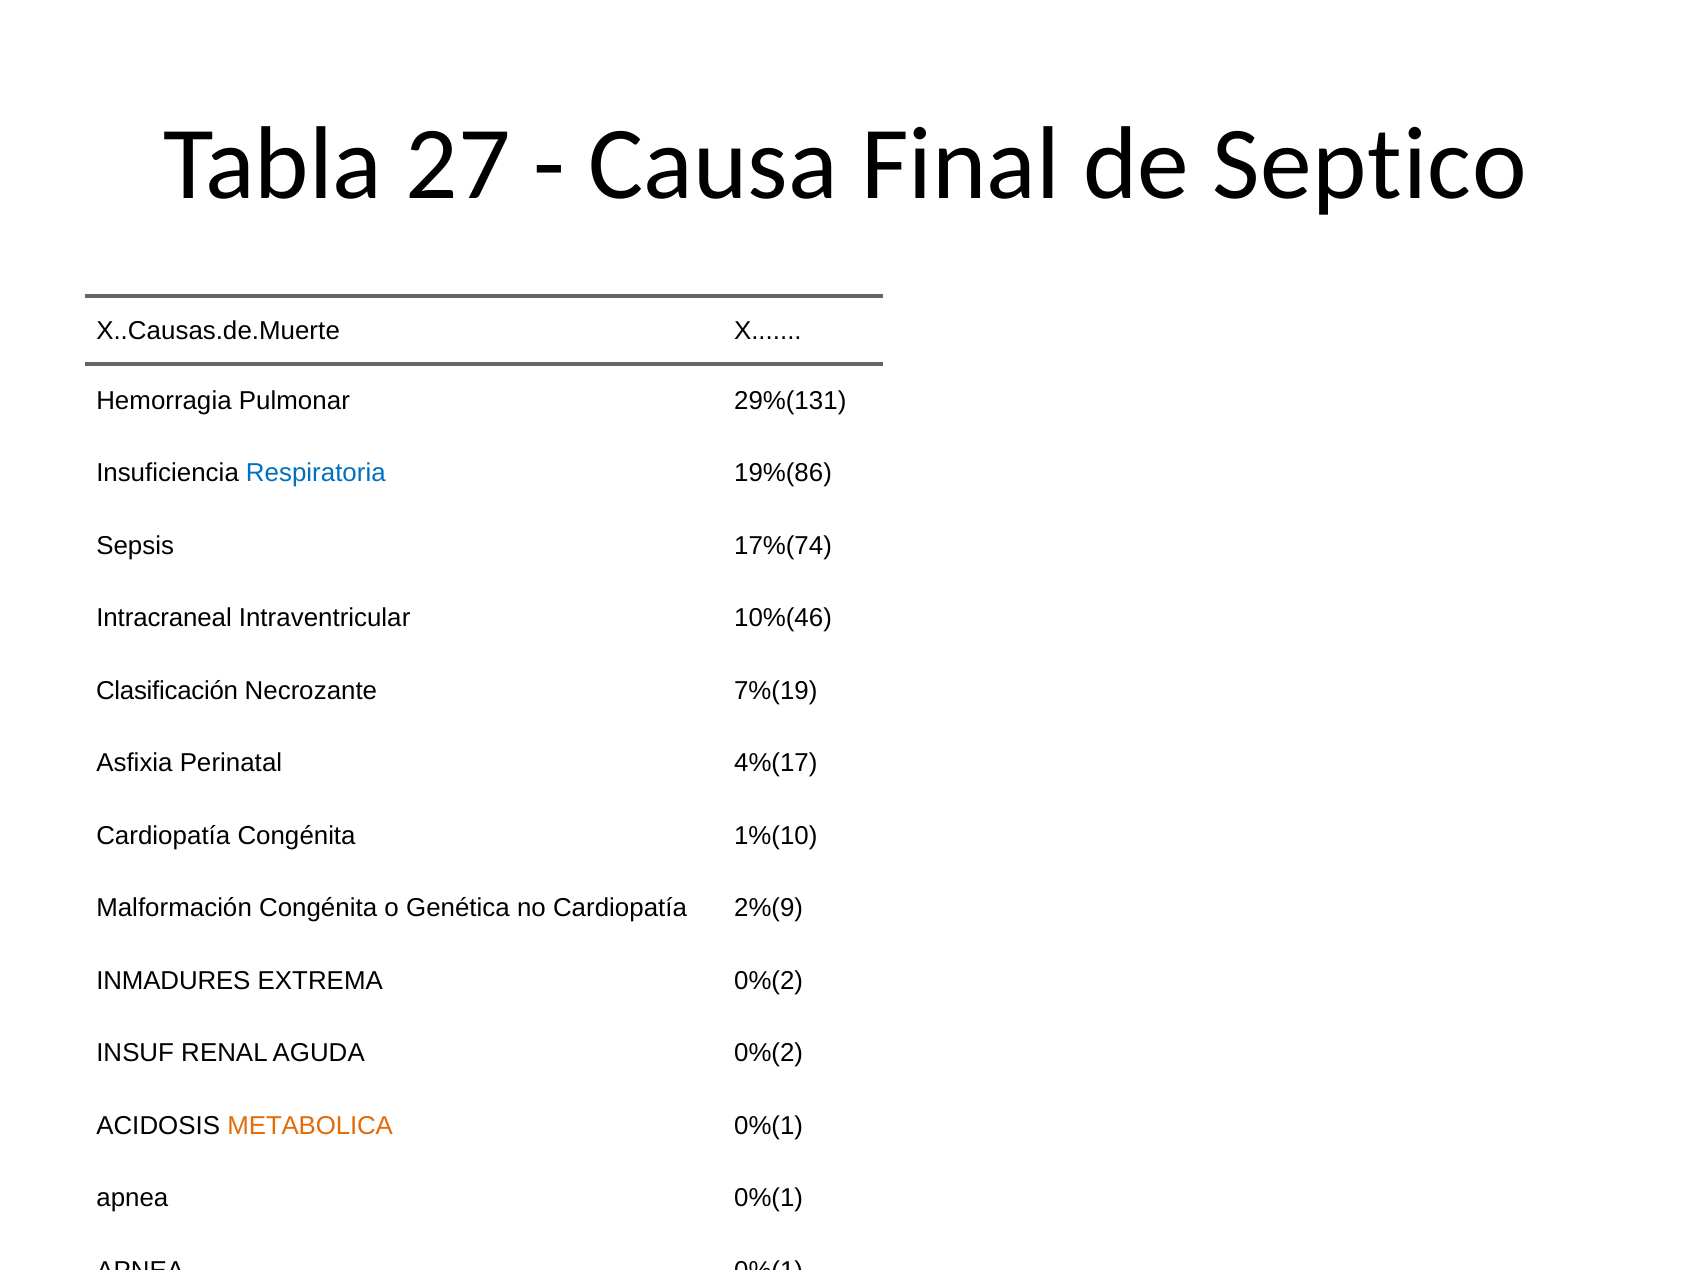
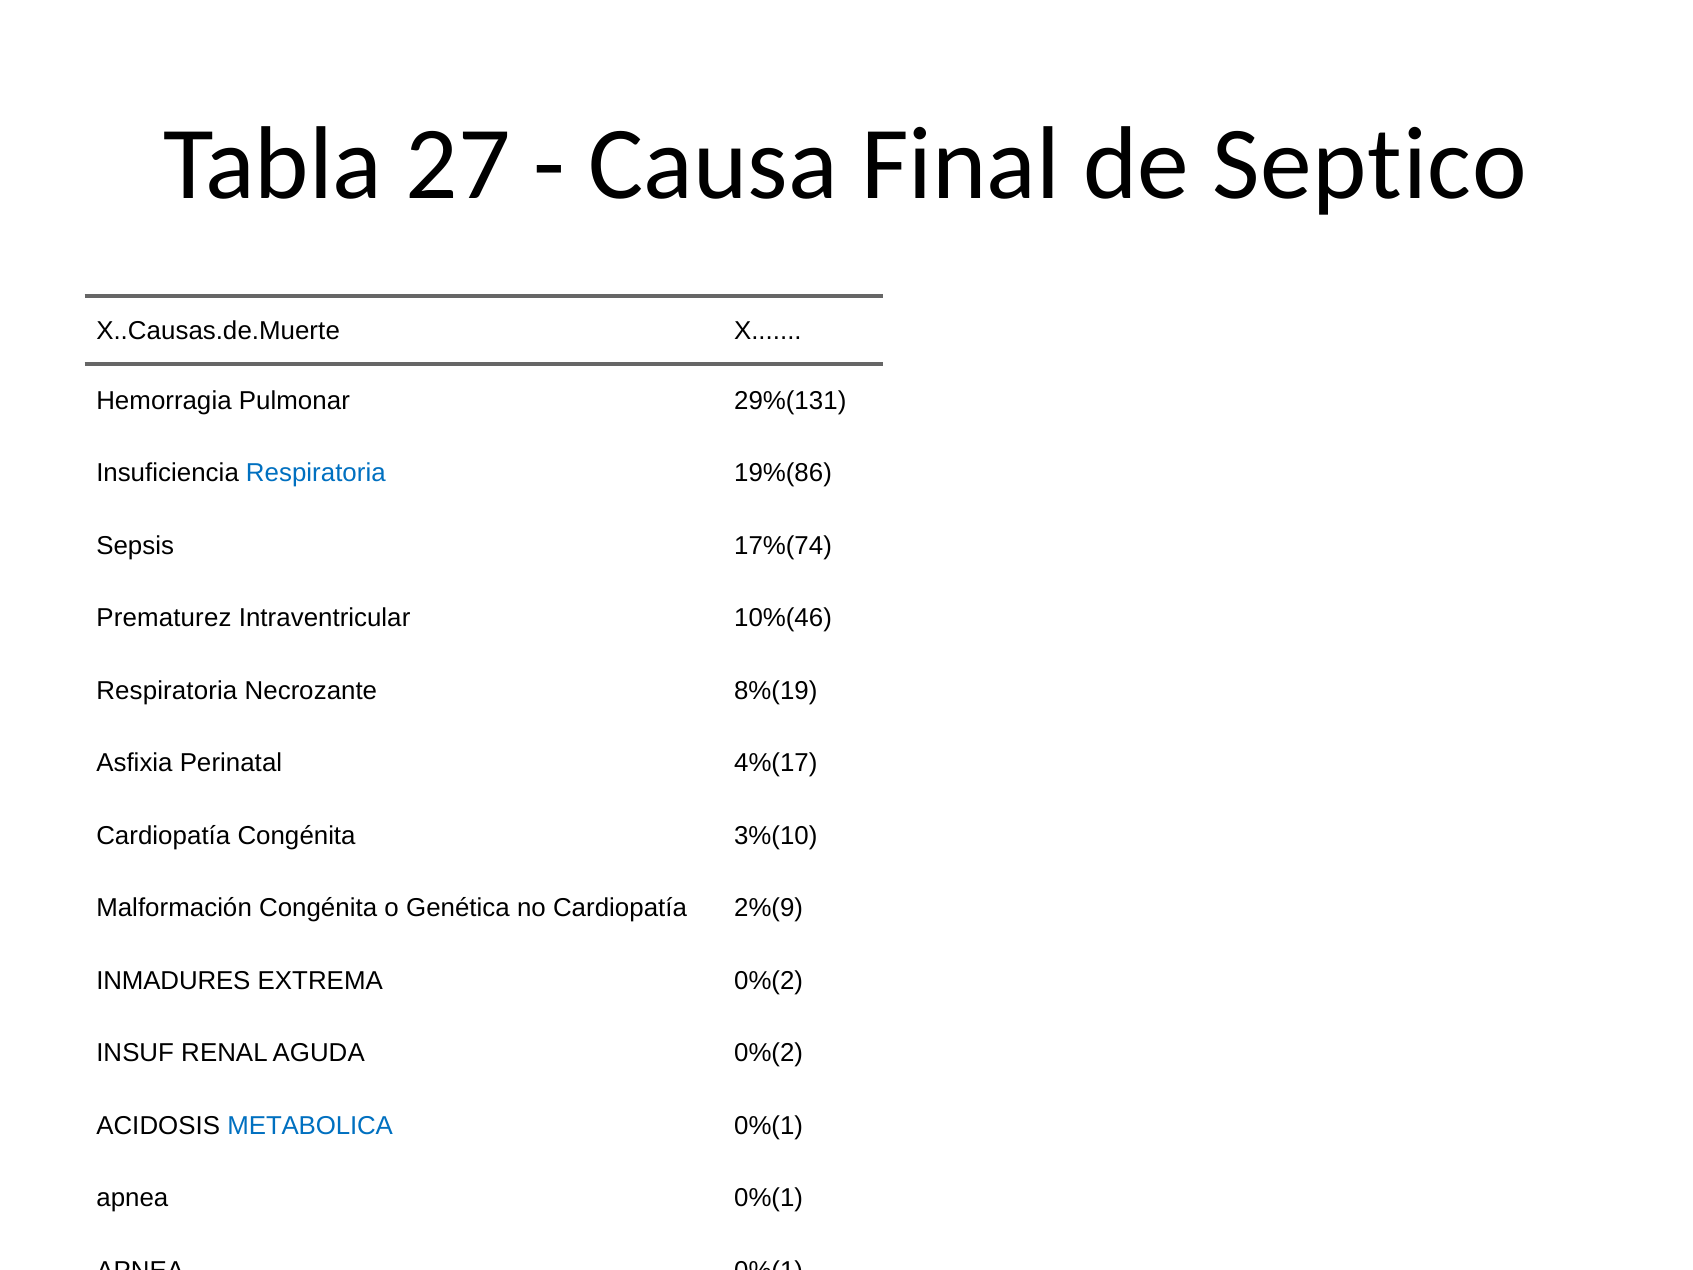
Intracraneal at (164, 618): Intracraneal -> Prematurez
Clasificación at (167, 690): Clasificación -> Respiratoria
7%(19: 7%(19 -> 8%(19
1%(10: 1%(10 -> 3%(10
METABOLICA colour: orange -> blue
